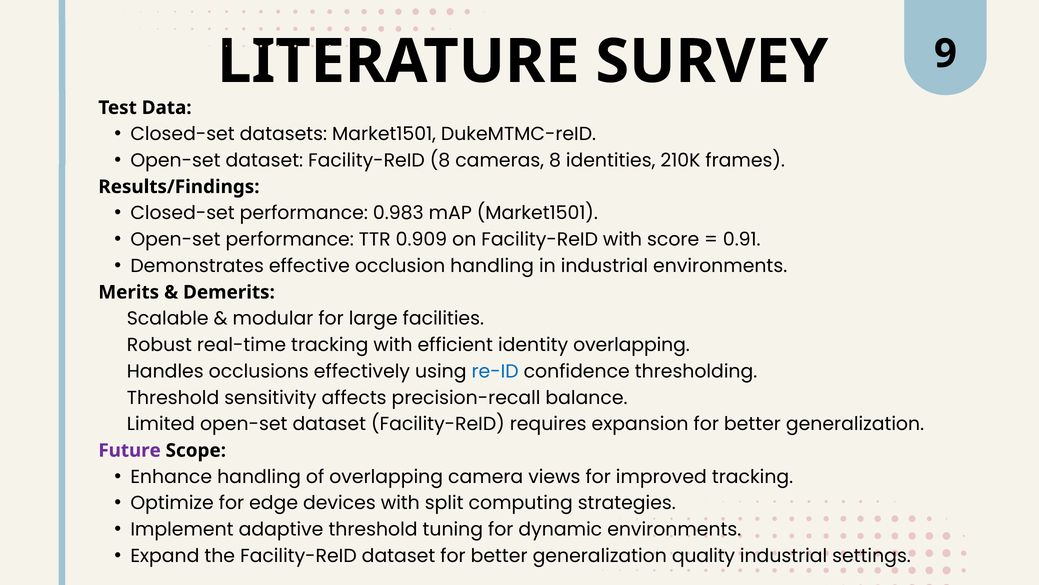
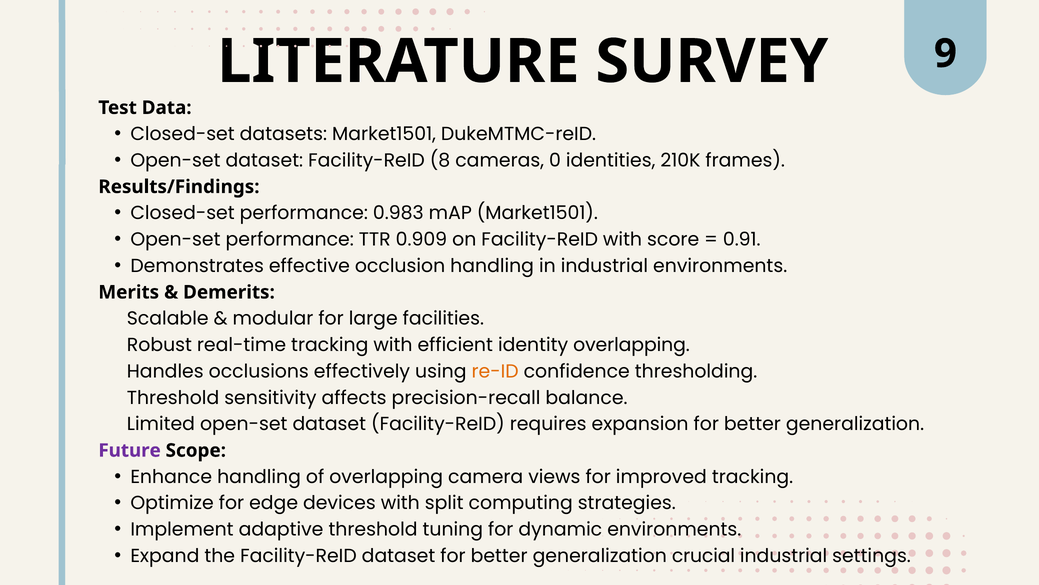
cameras 8: 8 -> 0
re-ID colour: blue -> orange
quality: quality -> crucial
